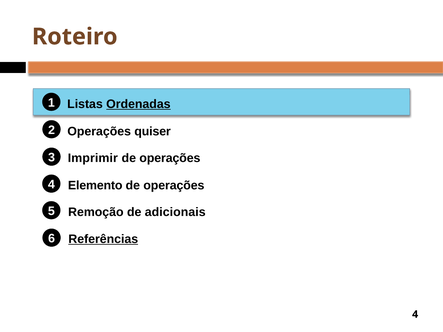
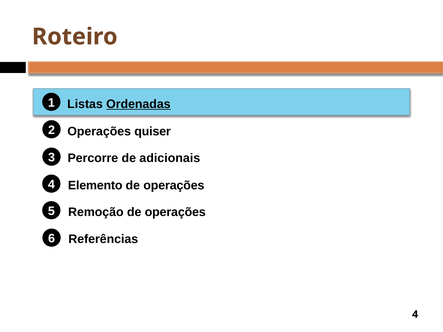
Imprimir: Imprimir -> Percorre
operações at (170, 158): operações -> adicionais
Remoção de adicionais: adicionais -> operações
Referências underline: present -> none
